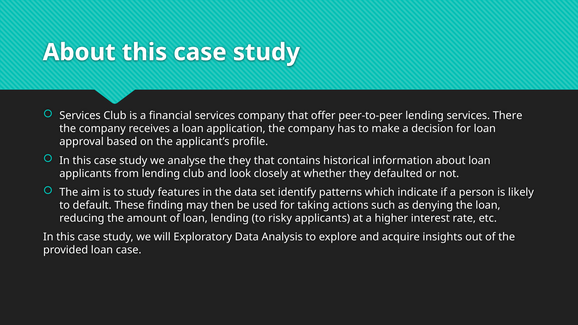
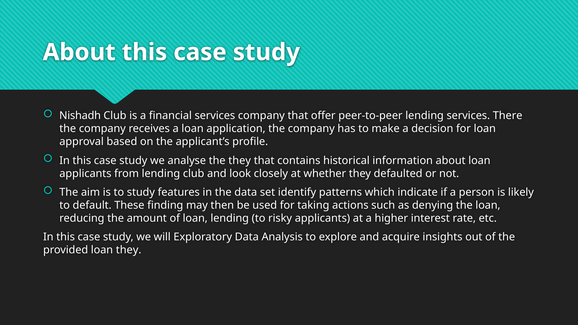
Services at (80, 116): Services -> Nishadh
loan case: case -> they
